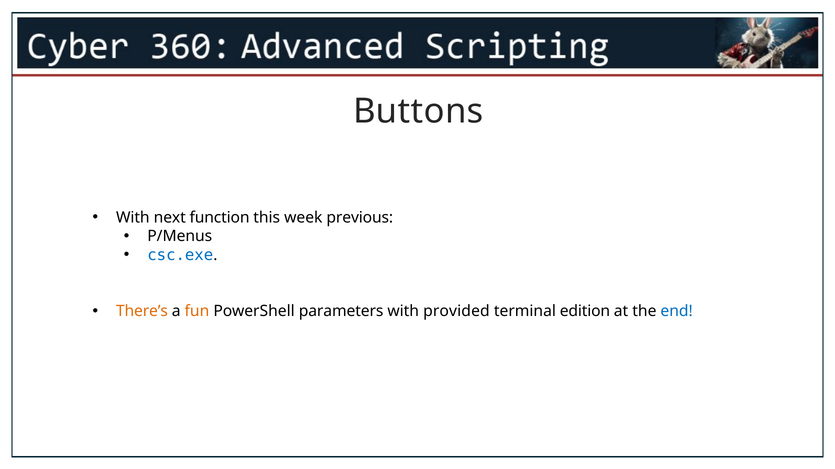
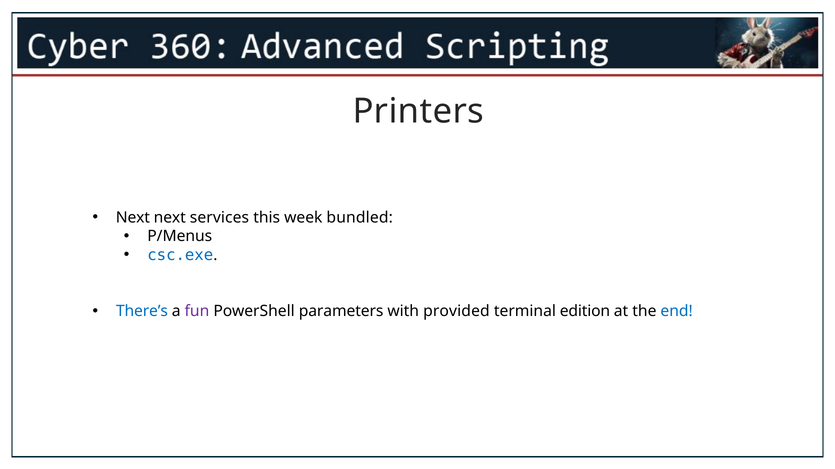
Buttons: Buttons -> Printers
With at (133, 218): With -> Next
function: function -> services
previous: previous -> bundled
There’s colour: orange -> blue
fun colour: orange -> purple
